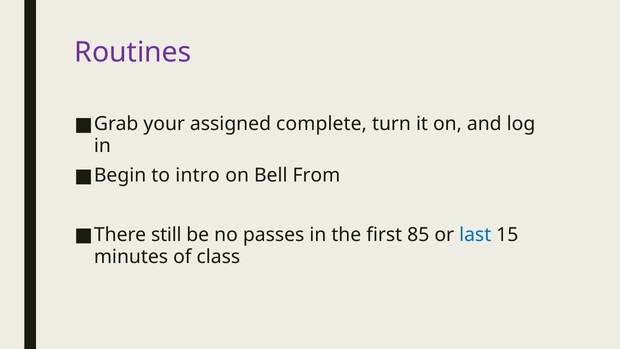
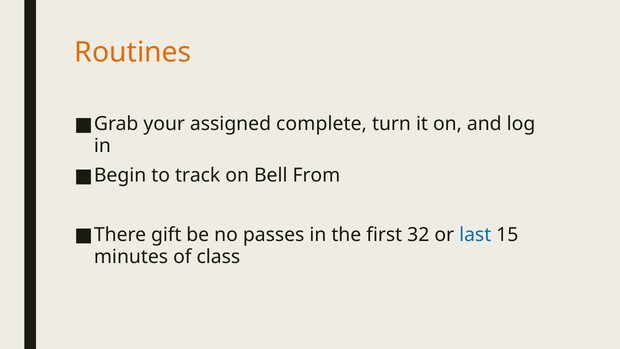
Routines colour: purple -> orange
intro: intro -> track
still: still -> gift
85: 85 -> 32
